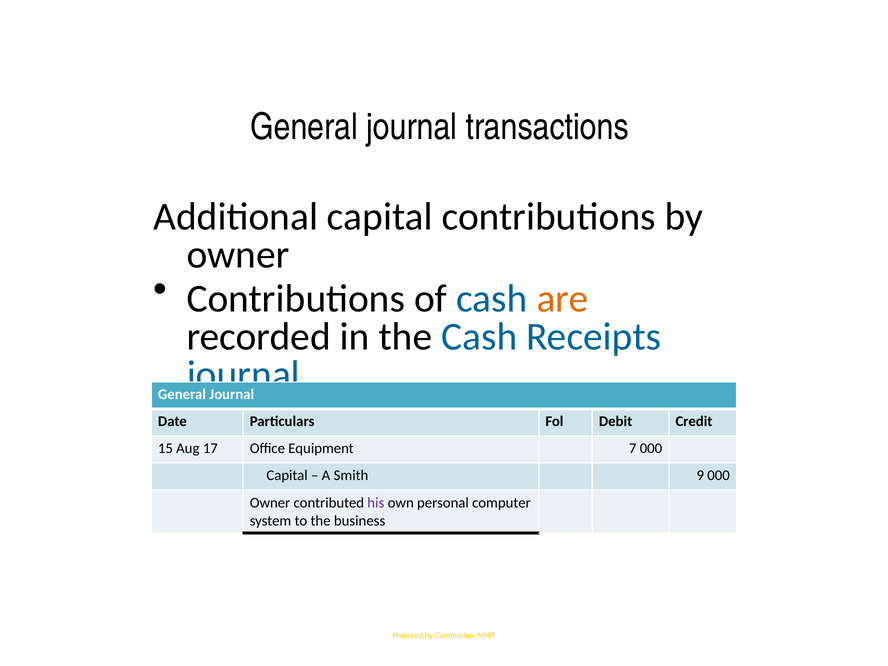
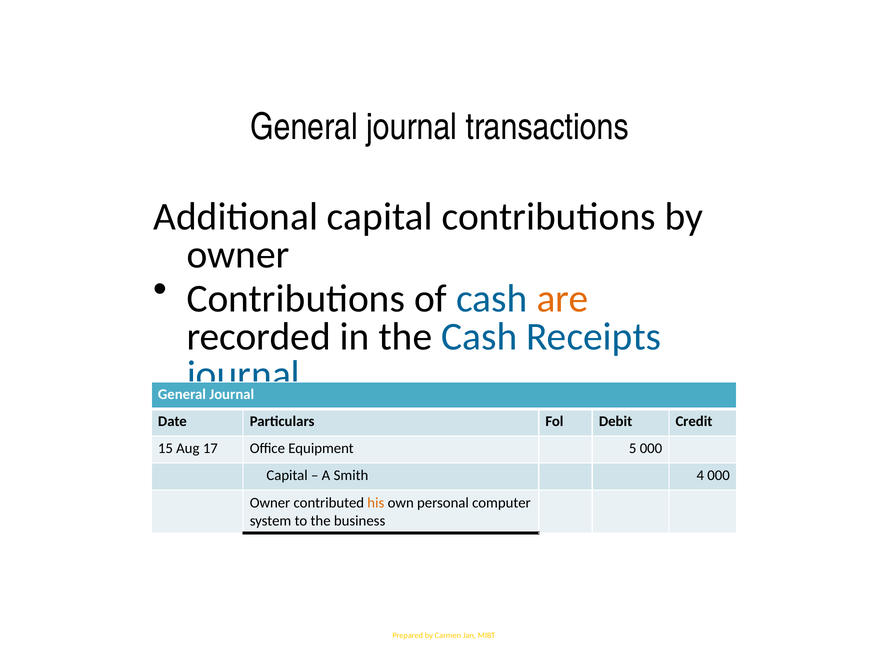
7: 7 -> 5
9: 9 -> 4
his colour: purple -> orange
